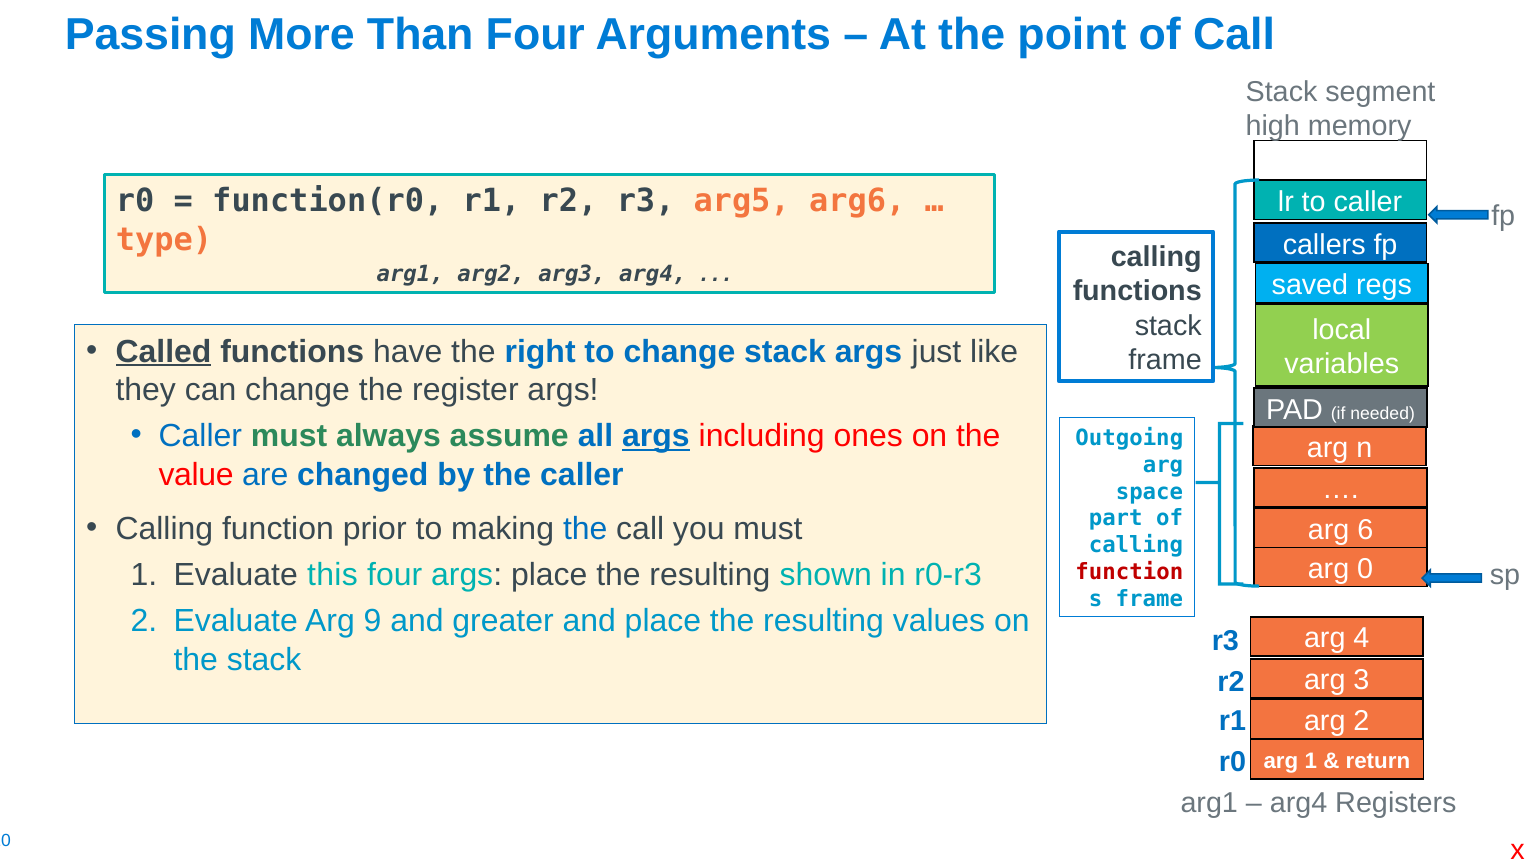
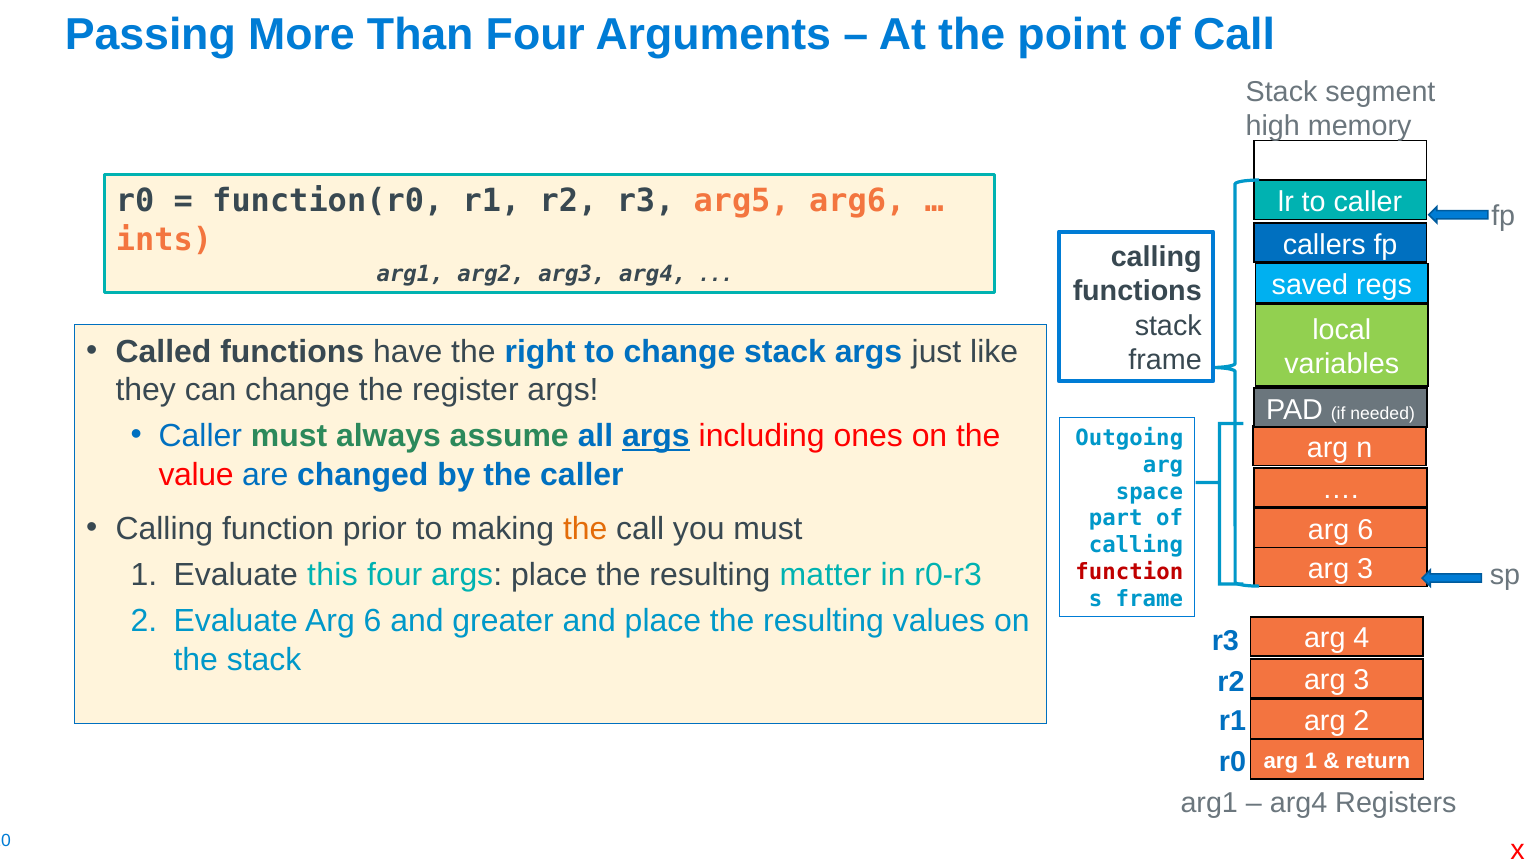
type: type -> ints
Called underline: present -> none
the at (585, 529) colour: blue -> orange
0 at (1365, 569): 0 -> 3
shown: shown -> matter
Evaluate Arg 9: 9 -> 6
